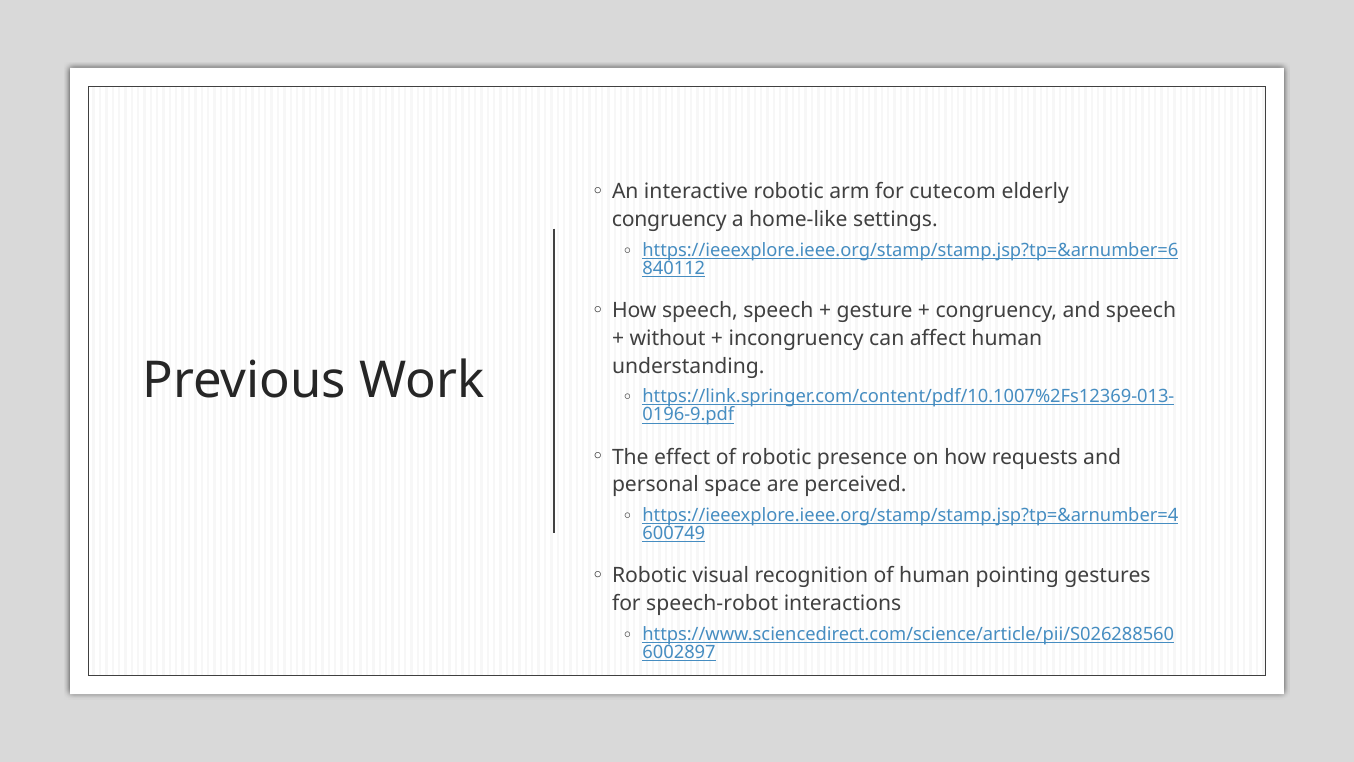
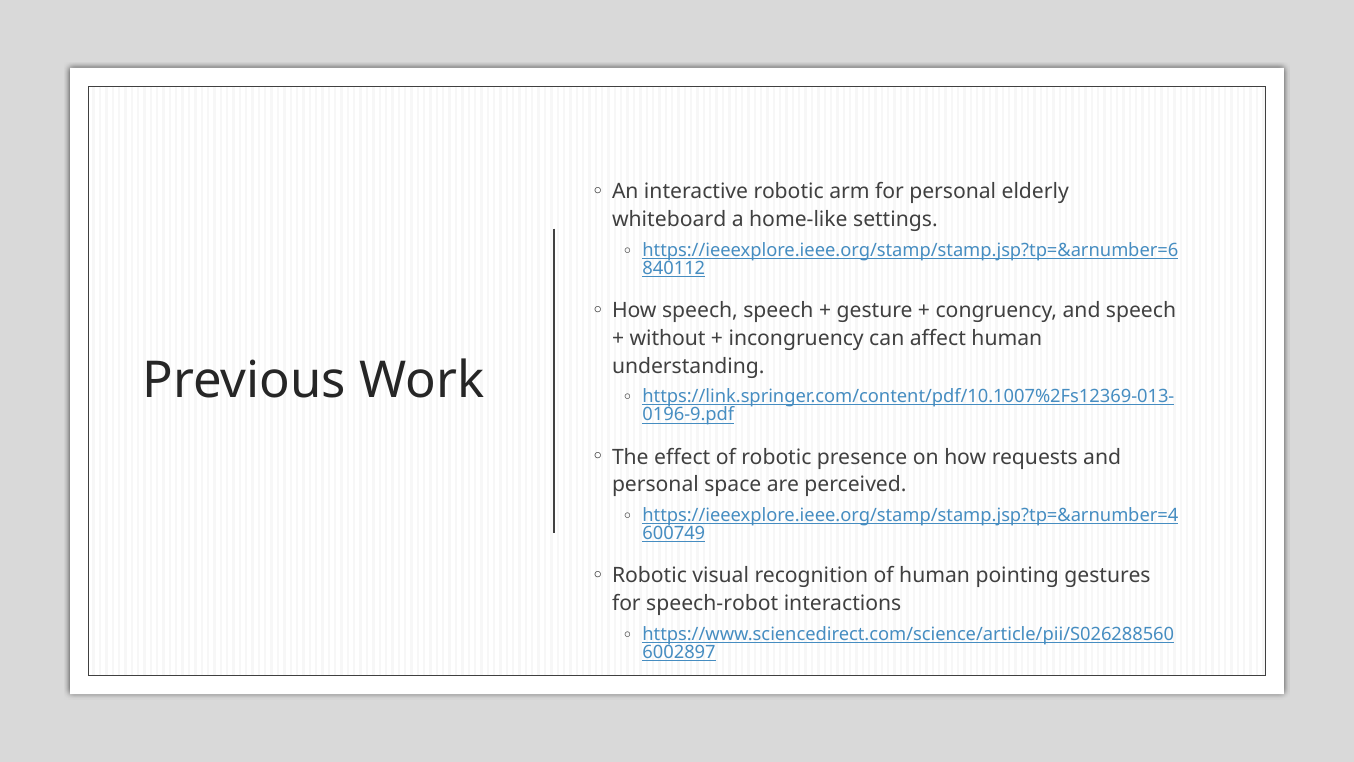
for cutecom: cutecom -> personal
congruency at (669, 219): congruency -> whiteboard
